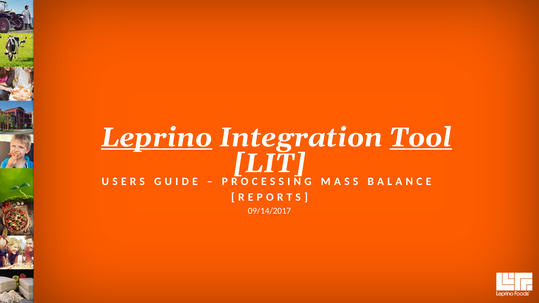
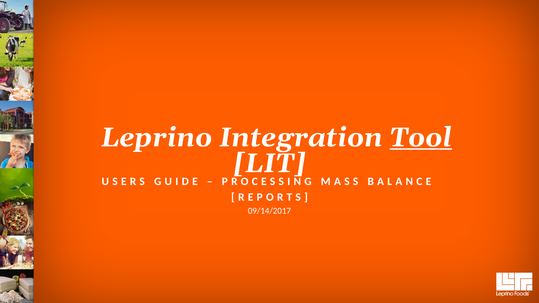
Leprino underline: present -> none
